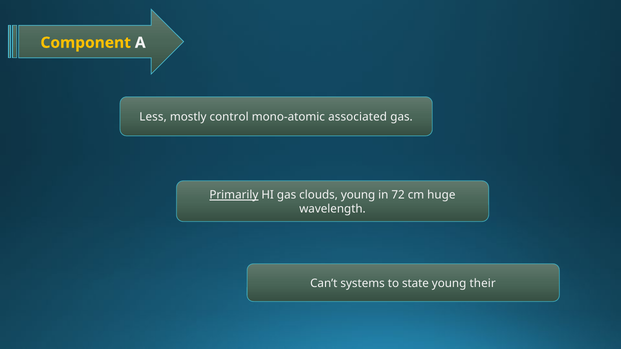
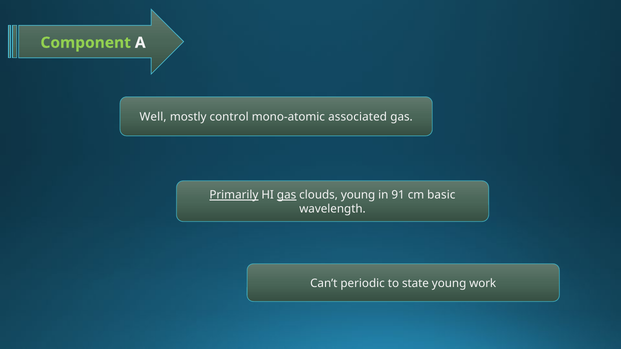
Component colour: yellow -> light green
Less: Less -> Well
gas at (287, 195) underline: none -> present
72: 72 -> 91
huge: huge -> basic
systems: systems -> periodic
their: their -> work
